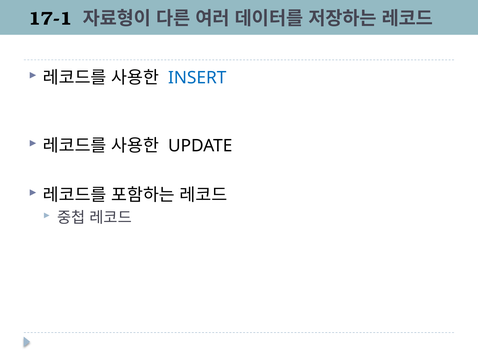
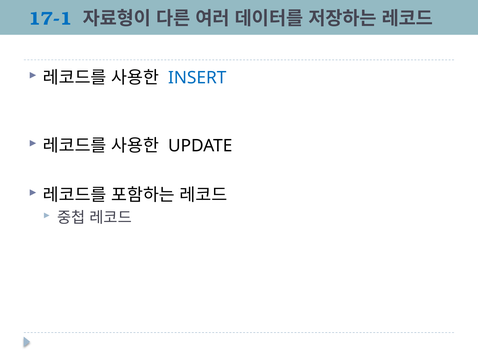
17-1 colour: black -> blue
